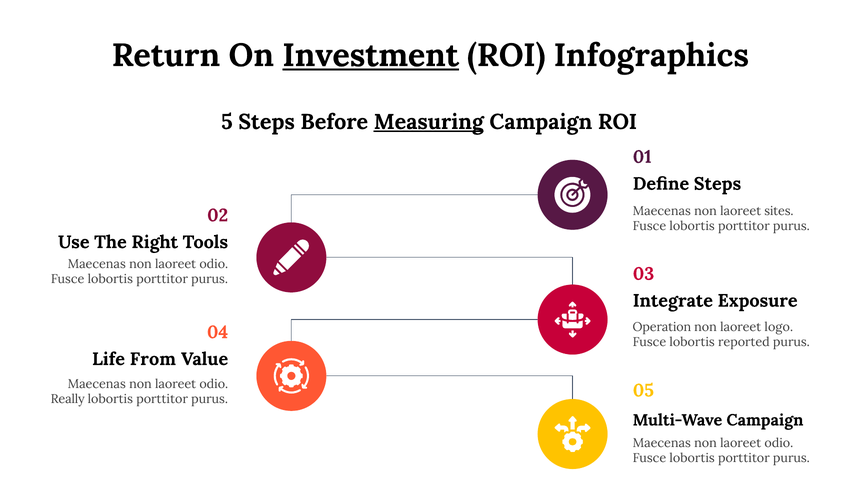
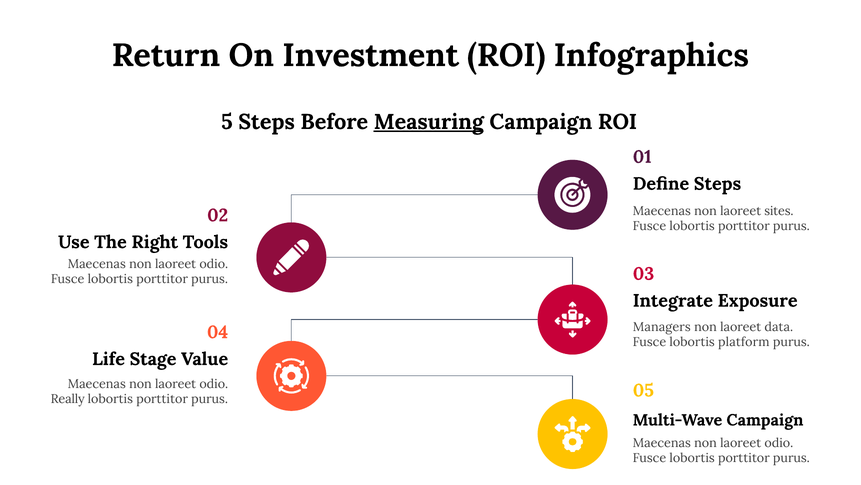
Investment underline: present -> none
Operation: Operation -> Managers
logo: logo -> data
reported: reported -> platform
From: From -> Stage
